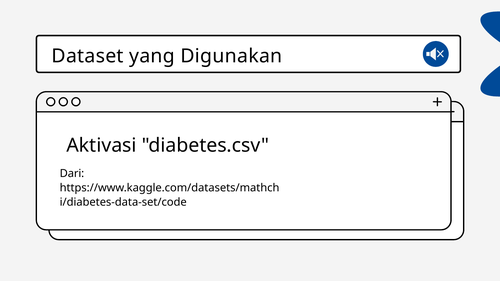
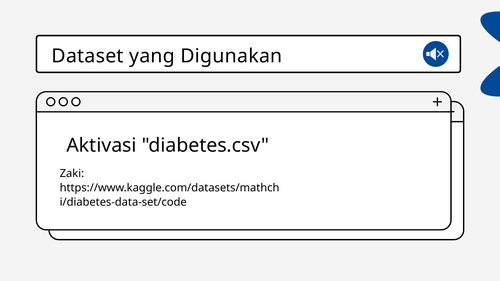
Dari: Dari -> Zaki
